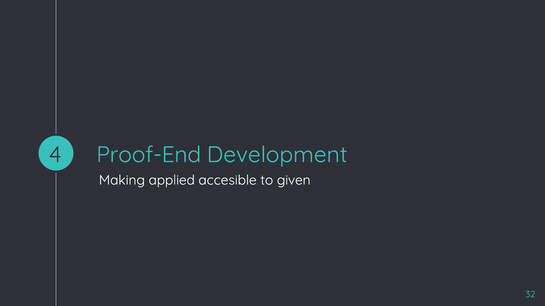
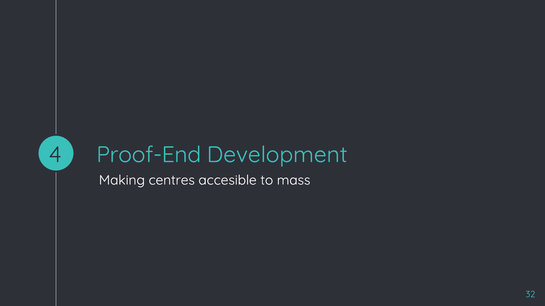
applied: applied -> centres
given: given -> mass
